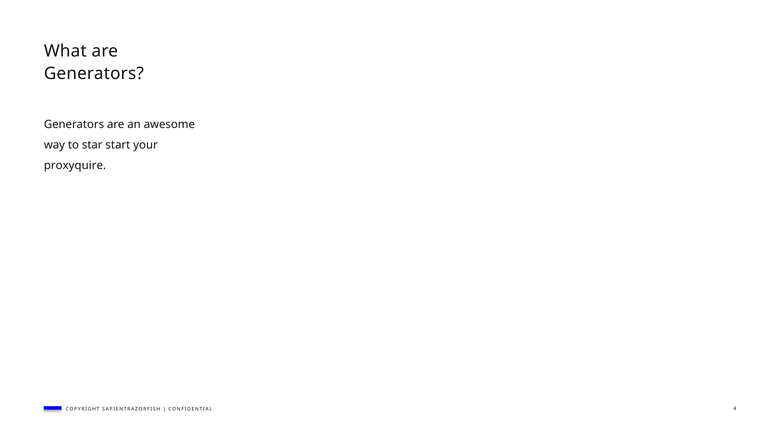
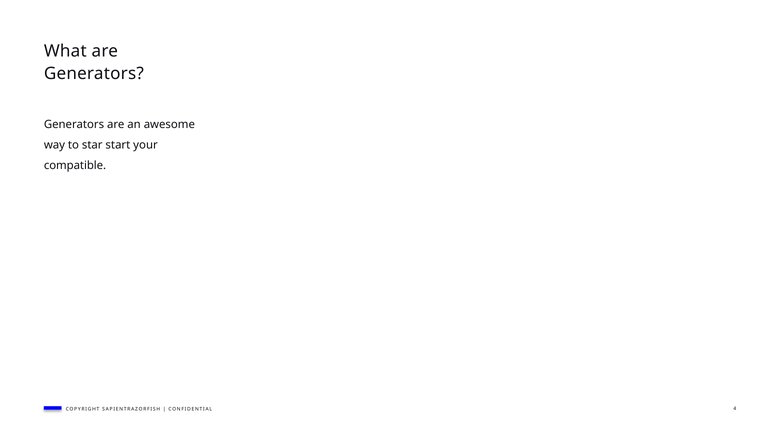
proxyquire: proxyquire -> compatible
